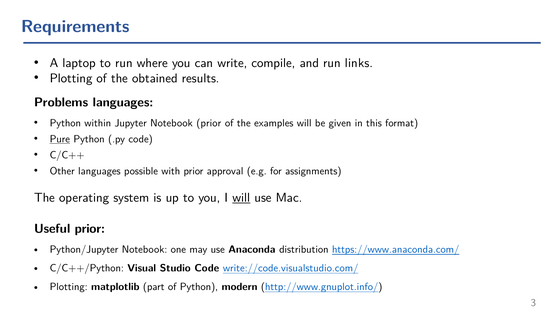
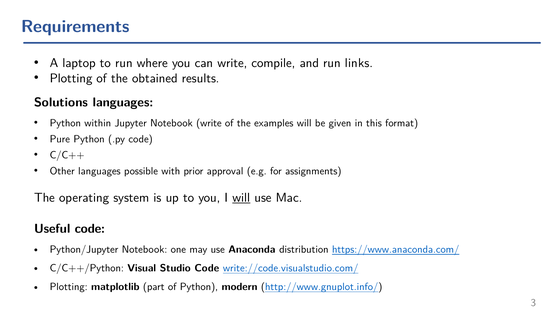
Problems: Problems -> Solutions
Notebook prior: prior -> write
Pure underline: present -> none
Useful prior: prior -> code
